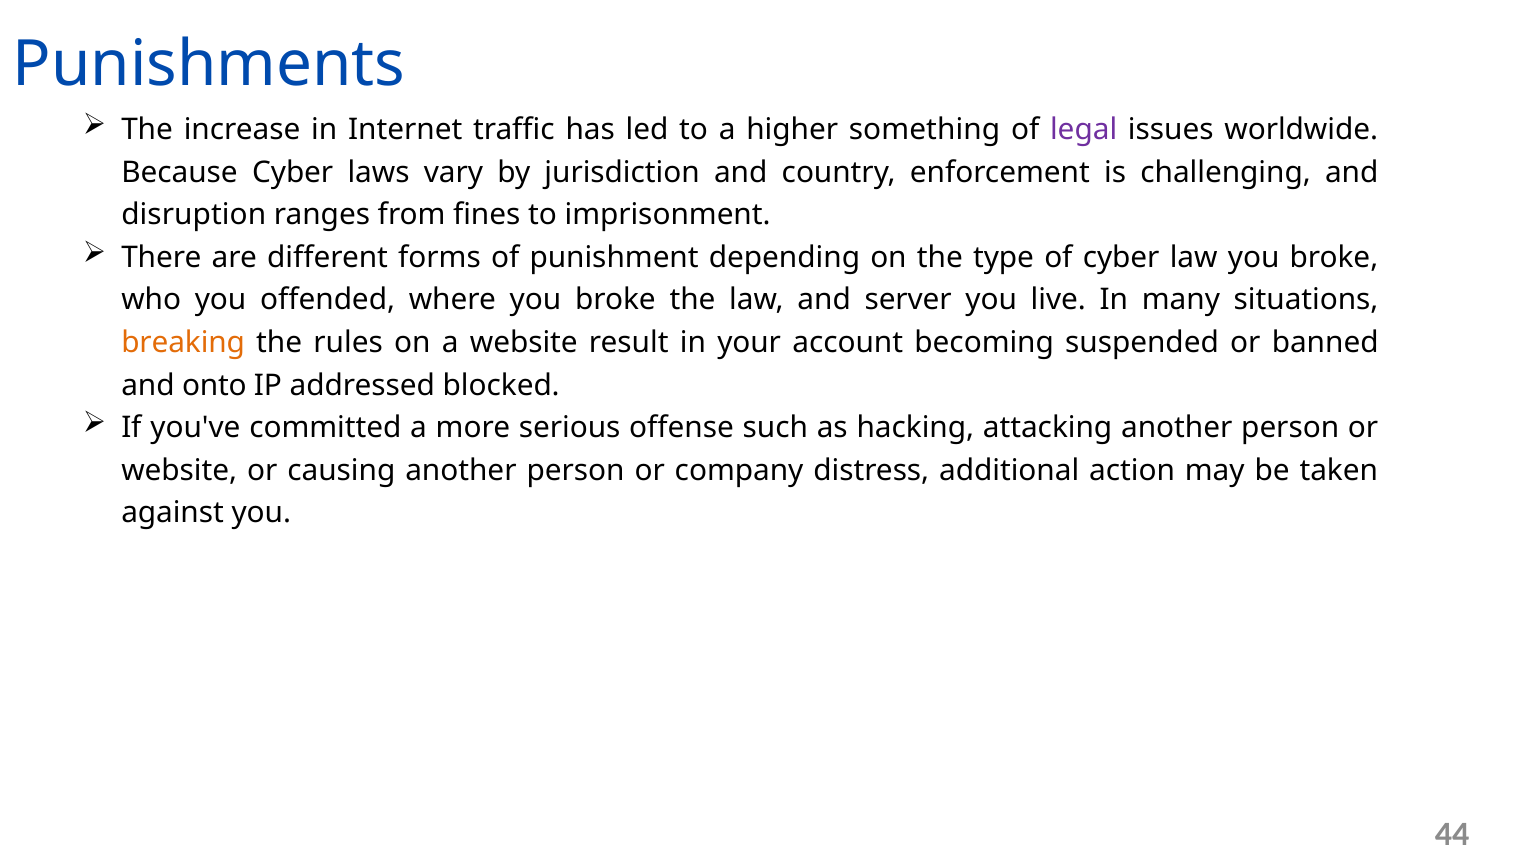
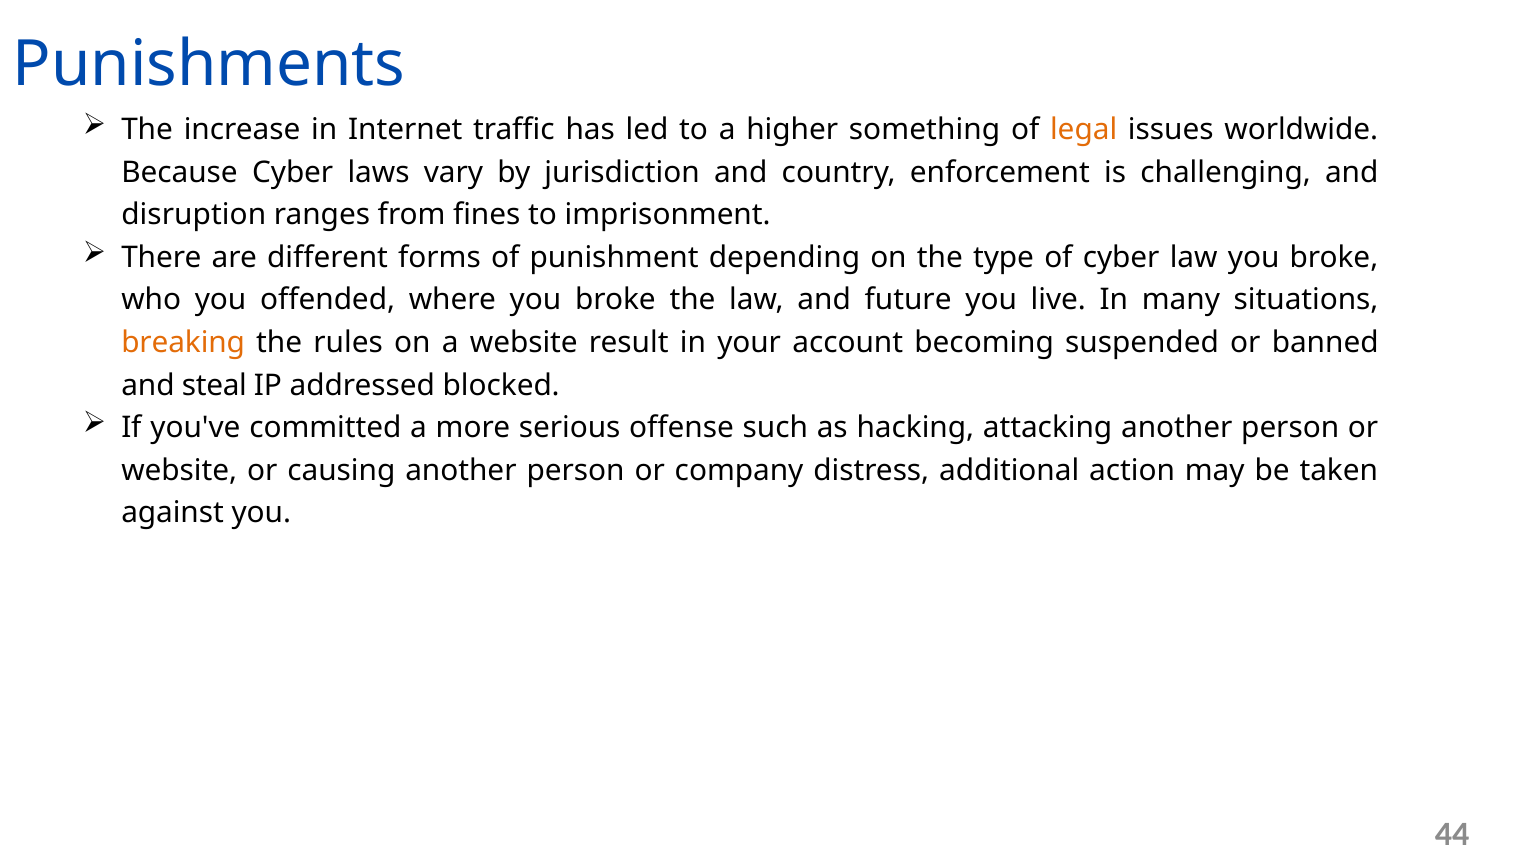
legal colour: purple -> orange
server: server -> future
onto: onto -> steal
